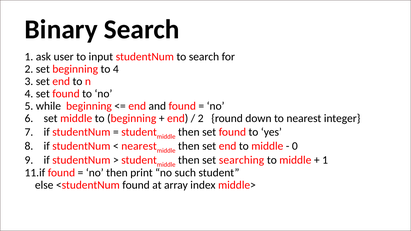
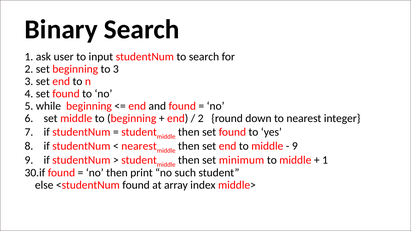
to 4: 4 -> 3
0 at (295, 146): 0 -> 9
searching: searching -> minimum
11.if: 11.if -> 30.if
